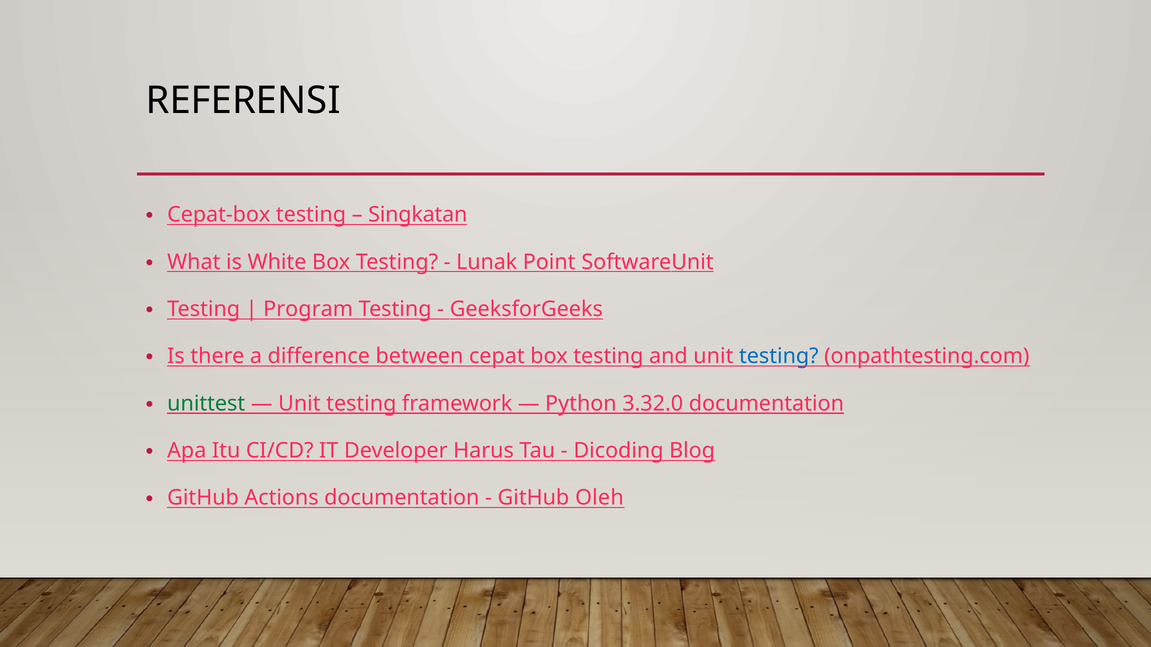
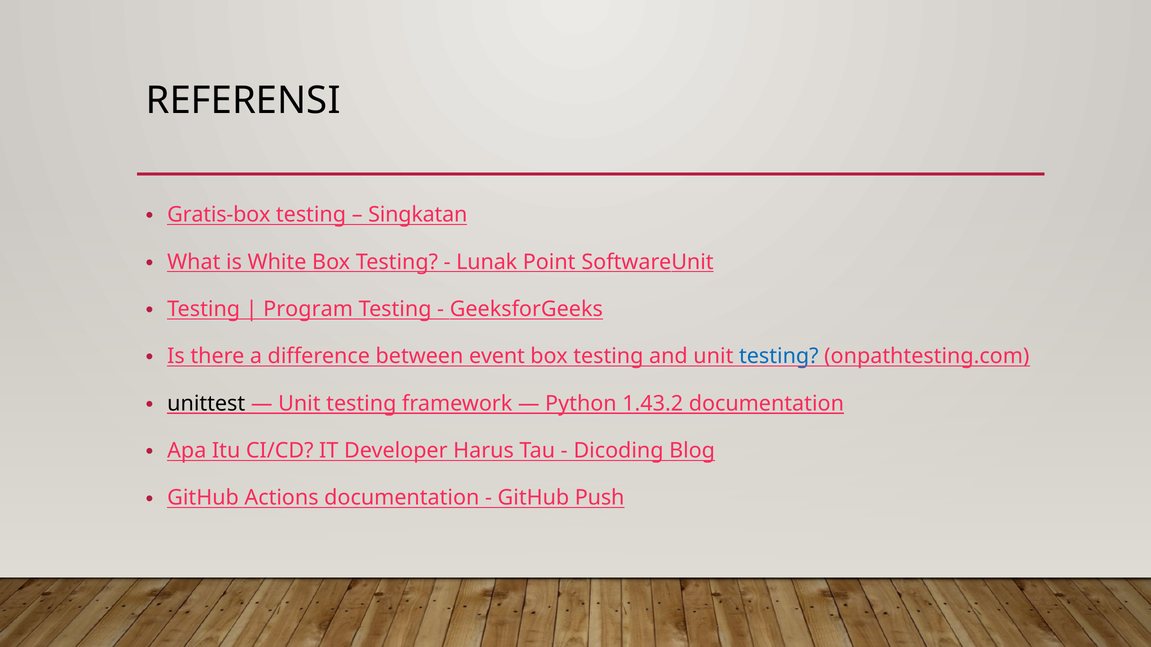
Cepat-box: Cepat-box -> Gratis-box
cepat: cepat -> event
unittest colour: green -> black
3.32.0: 3.32.0 -> 1.43.2
Oleh: Oleh -> Push
